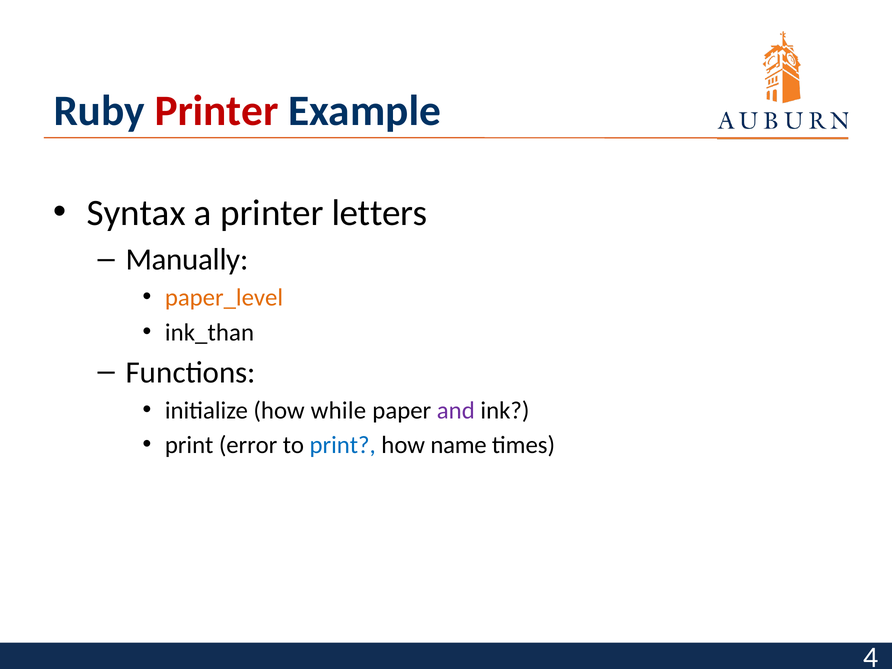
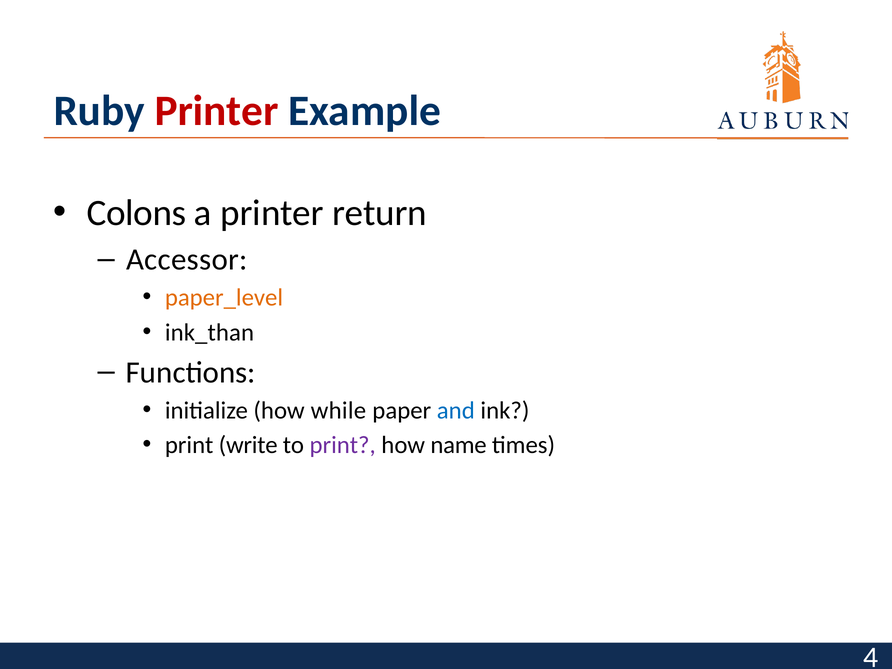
Syntax: Syntax -> Colons
letters: letters -> return
Manually: Manually -> Accessor
and colour: purple -> blue
error: error -> write
print at (343, 445) colour: blue -> purple
